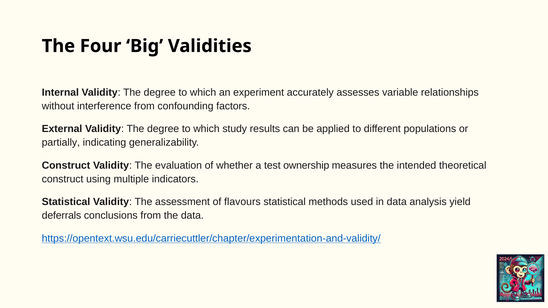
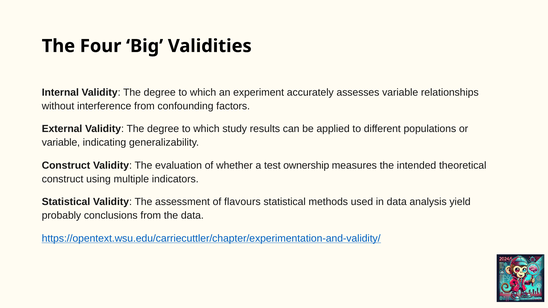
partially at (61, 143): partially -> variable
deferrals: deferrals -> probably
